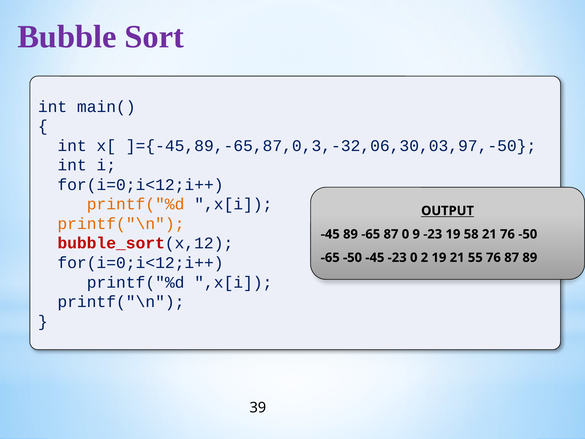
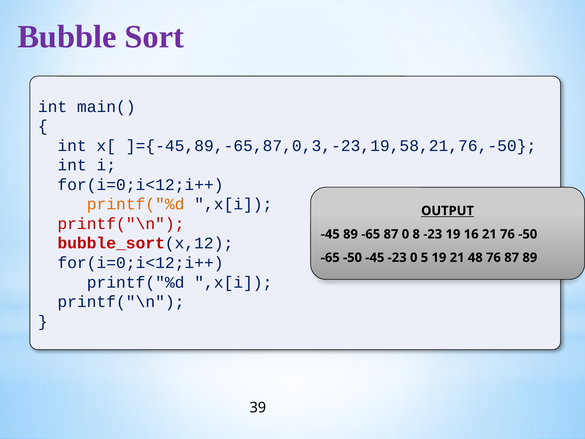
]={-45,89,-65,87,0,3,-32,06,30,03,97,-50: ]={-45,89,-65,87,0,3,-32,06,30,03,97,-50 -> ]={-45,89,-65,87,0,3,-23,19,58,21,76,-50
printf("\n at (121, 224) colour: orange -> red
9: 9 -> 8
58: 58 -> 16
2: 2 -> 5
55: 55 -> 48
